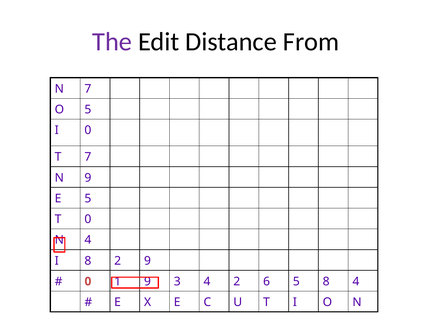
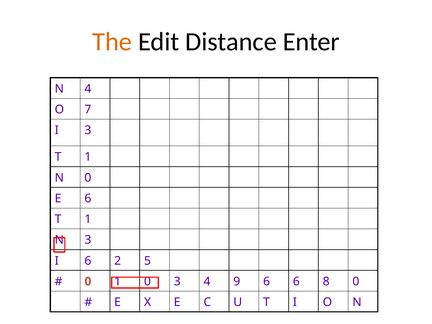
The colour: purple -> orange
From: From -> Enter
N 7: 7 -> 4
O 5: 5 -> 7
I 0: 0 -> 3
7 at (88, 157): 7 -> 1
N 9: 9 -> 0
E 5: 5 -> 6
0 at (88, 219): 0 -> 1
N 4: 4 -> 3
I 8: 8 -> 6
2 9: 9 -> 5
1 9: 9 -> 0
4 2: 2 -> 9
6 5: 5 -> 6
8 4: 4 -> 0
